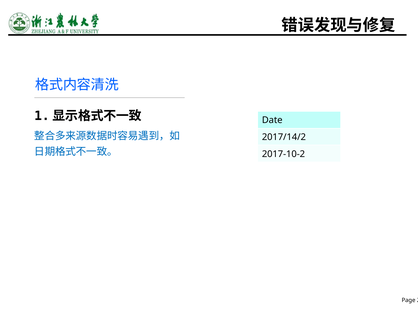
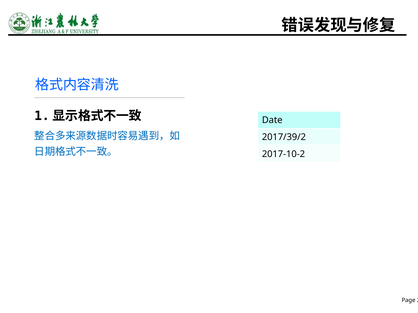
2017/14/2: 2017/14/2 -> 2017/39/2
